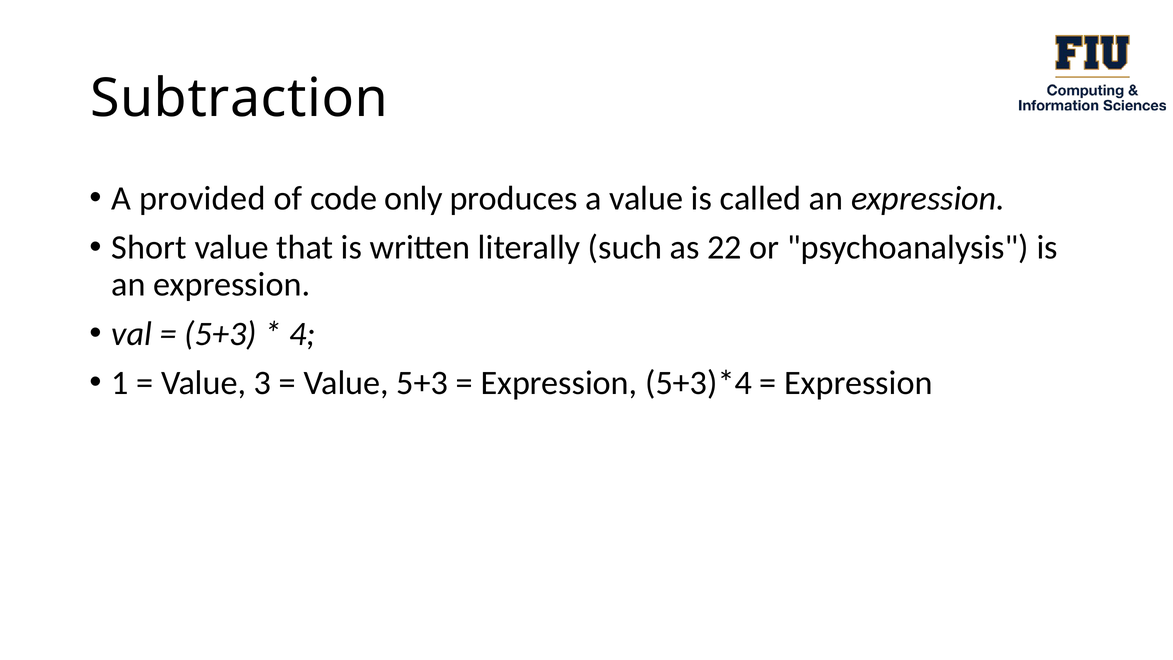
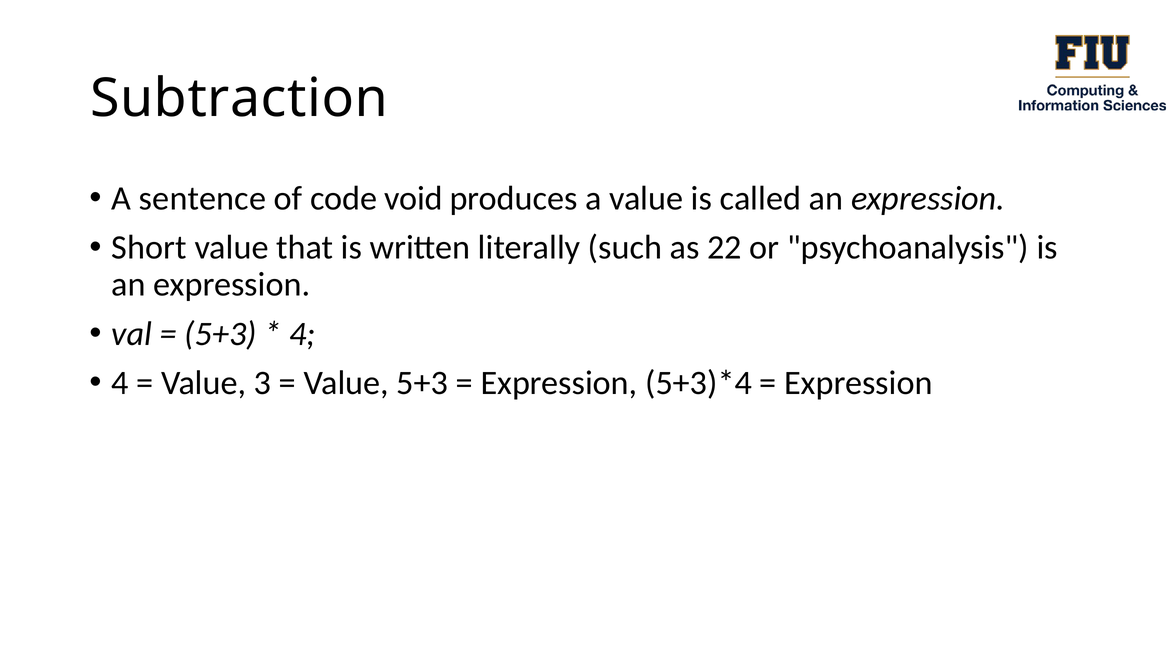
provided: provided -> sentence
only: only -> void
1 at (120, 383): 1 -> 4
